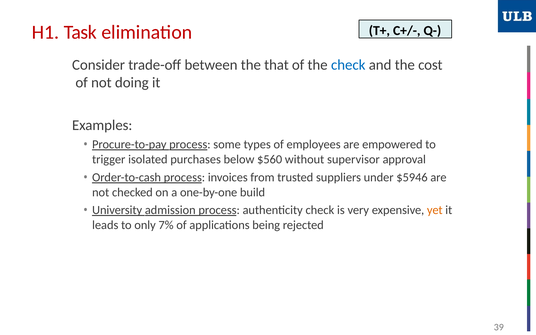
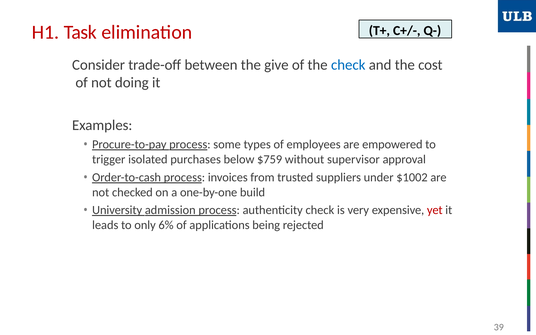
that: that -> give
$560: $560 -> $759
$5946: $5946 -> $1002
yet colour: orange -> red
7%: 7% -> 6%
